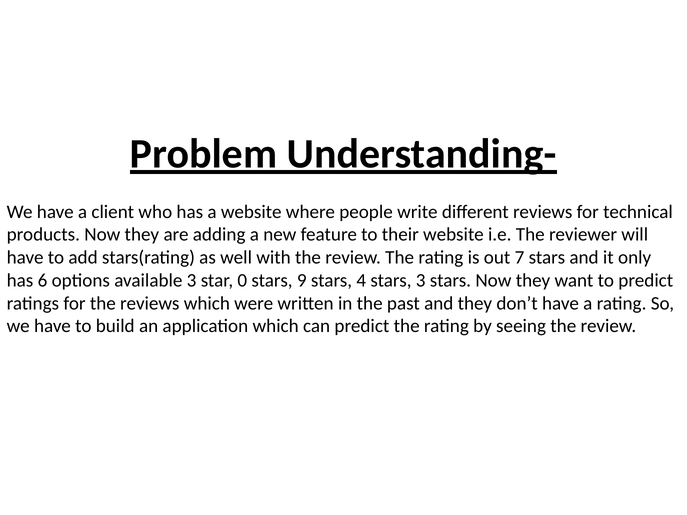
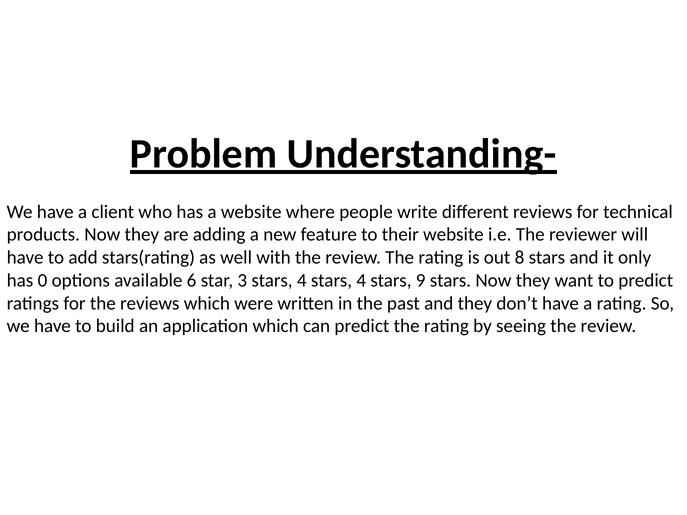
7: 7 -> 8
6: 6 -> 0
available 3: 3 -> 6
0: 0 -> 3
9 at (302, 281): 9 -> 4
stars 3: 3 -> 9
